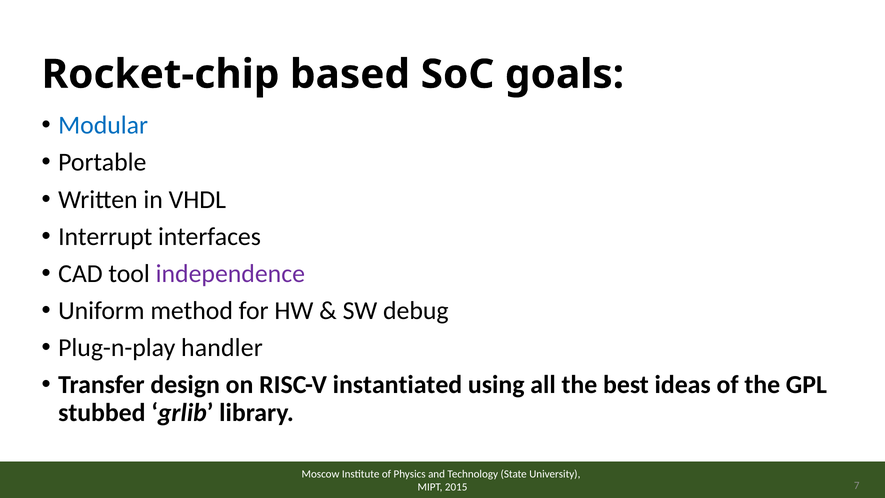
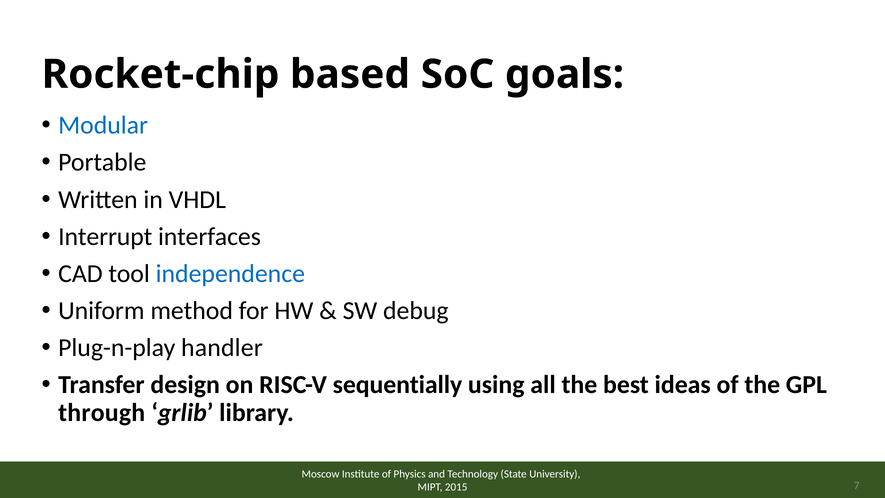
independence colour: purple -> blue
instantiated: instantiated -> sequentially
stubbed: stubbed -> through
